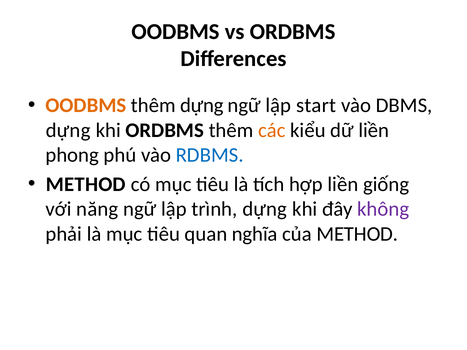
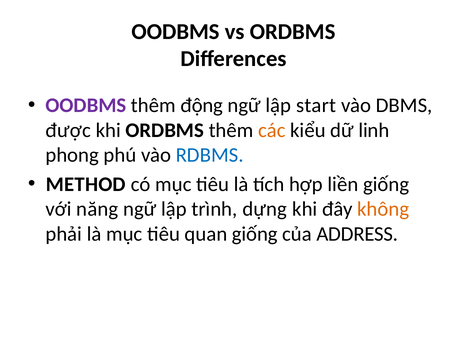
OODBMS at (86, 105) colour: orange -> purple
thêm dựng: dựng -> động
dựng at (68, 130): dựng -> được
dữ liền: liền -> linh
không colour: purple -> orange
quan nghĩa: nghĩa -> giống
của METHOD: METHOD -> ADDRESS
